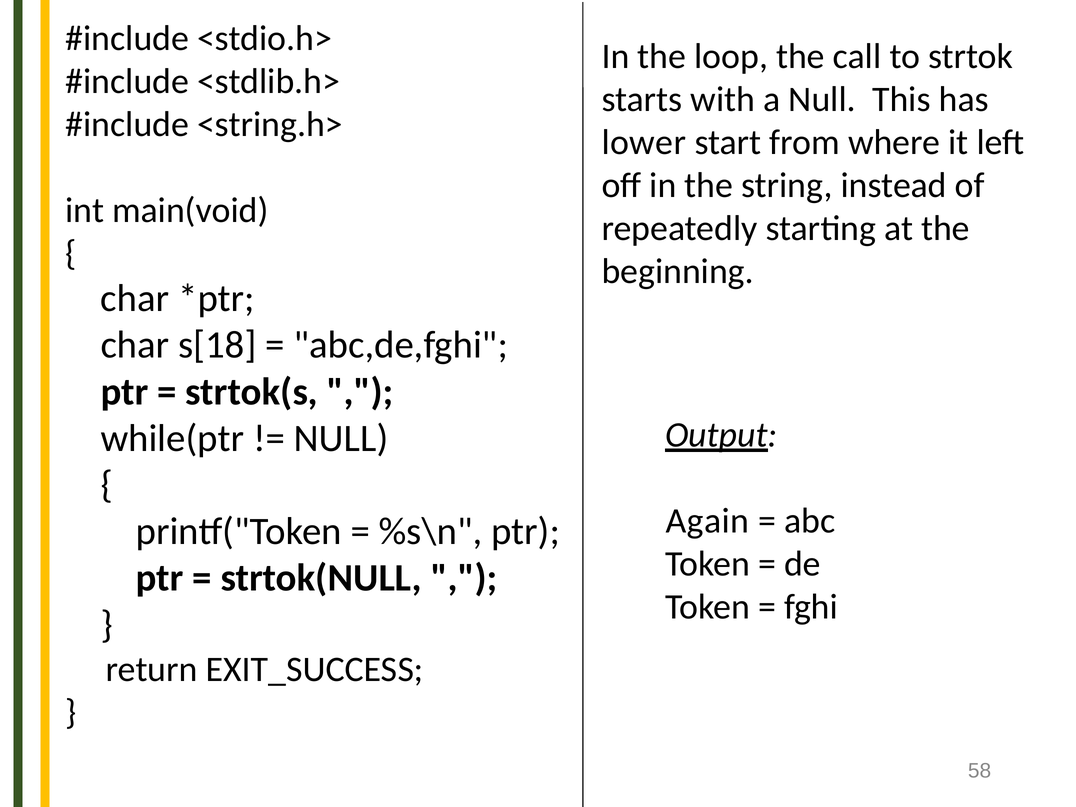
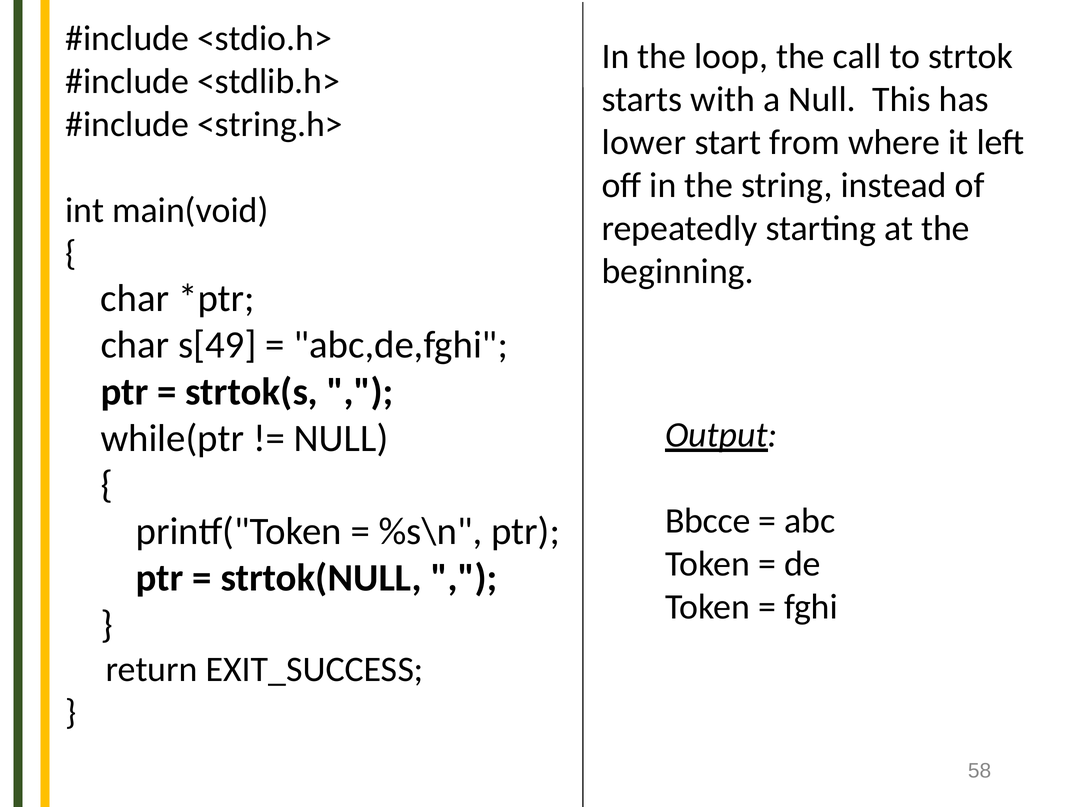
s[18: s[18 -> s[49
Again: Again -> Bbcce
